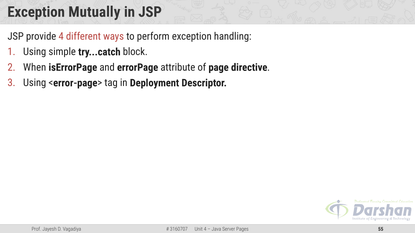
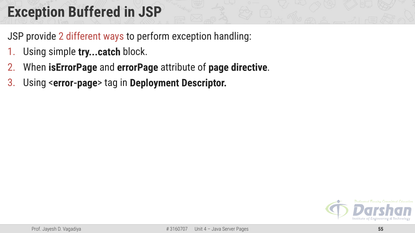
Mutually: Mutually -> Buffered
provide 4: 4 -> 2
